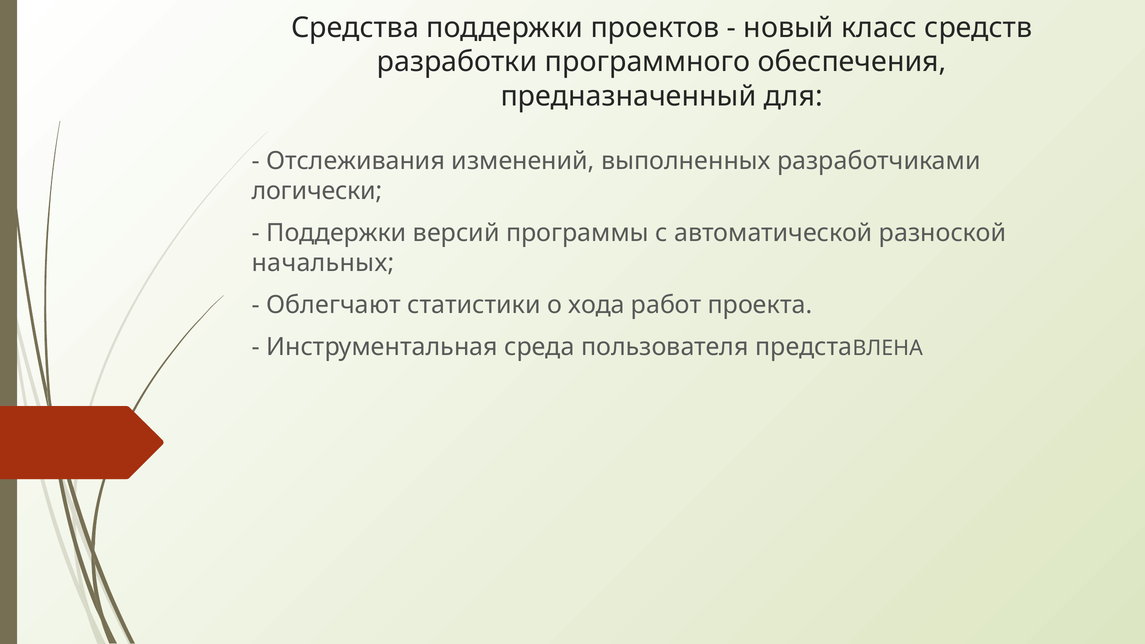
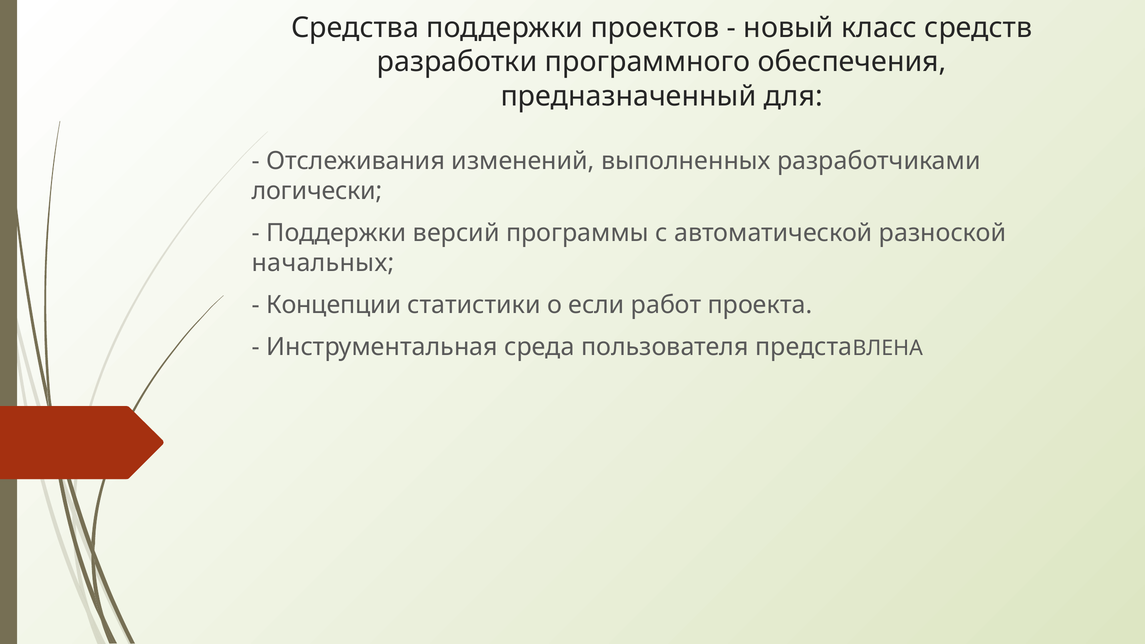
Облегчают: Облегчают -> Концепции
хода: хода -> если
